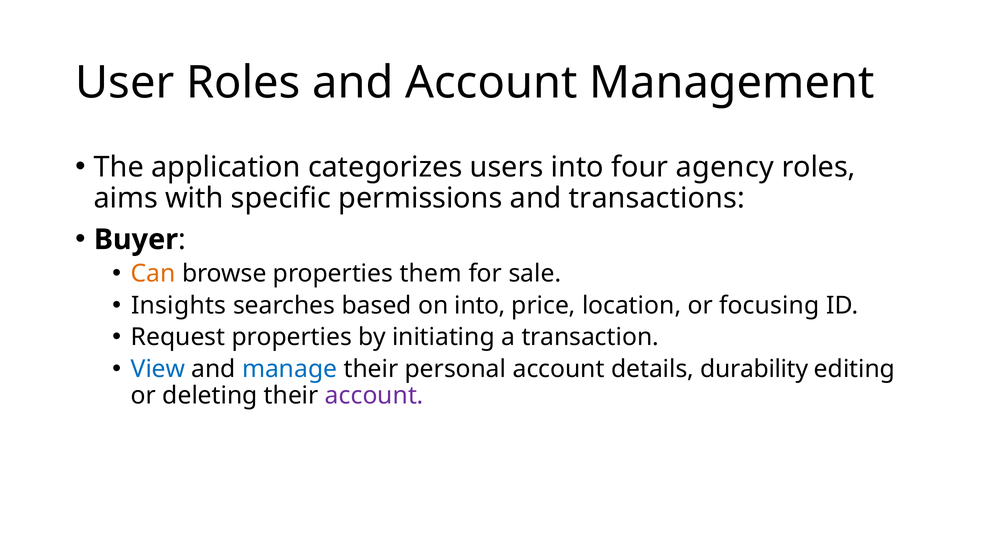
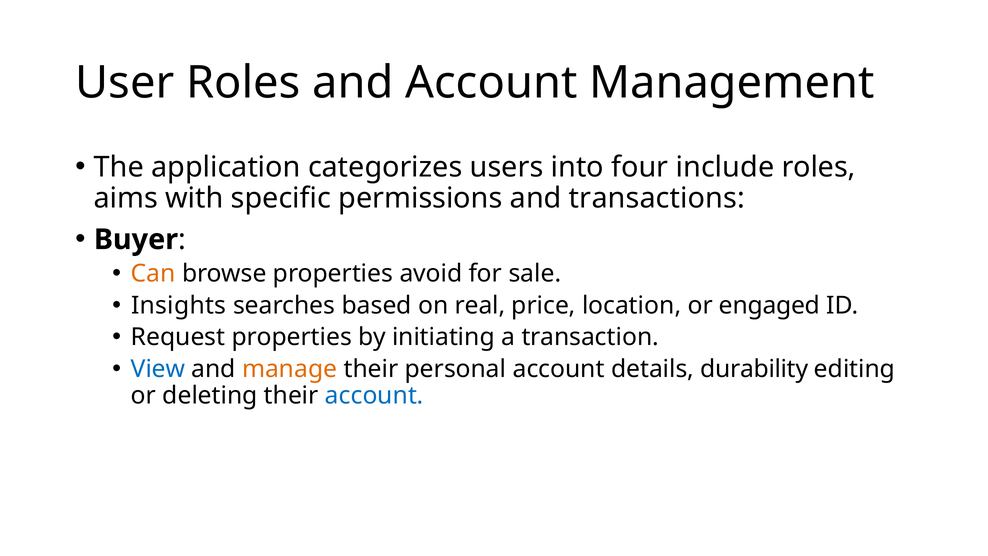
agency: agency -> include
them: them -> avoid
on into: into -> real
focusing: focusing -> engaged
manage colour: blue -> orange
account at (374, 396) colour: purple -> blue
